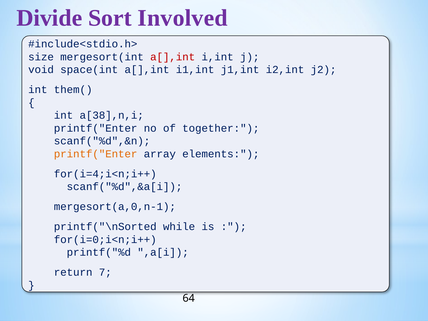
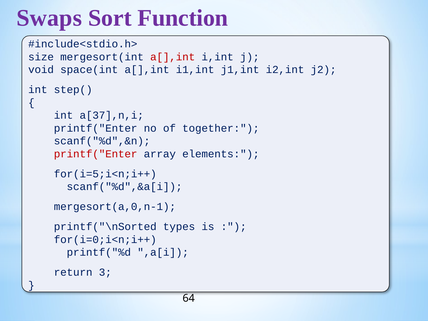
Divide: Divide -> Swaps
Involved: Involved -> Function
them(: them( -> step(
a[38],n,i: a[38],n,i -> a[37],n,i
printf("Enter at (96, 154) colour: orange -> red
for(i=4;i<n;i++: for(i=4;i<n;i++ -> for(i=5;i<n;i++
while: while -> types
7: 7 -> 3
